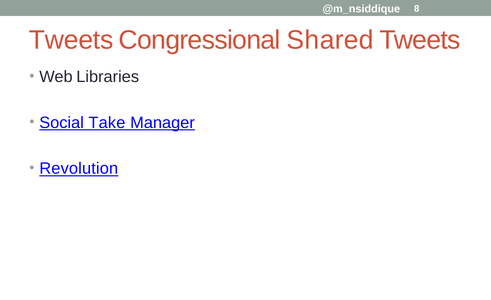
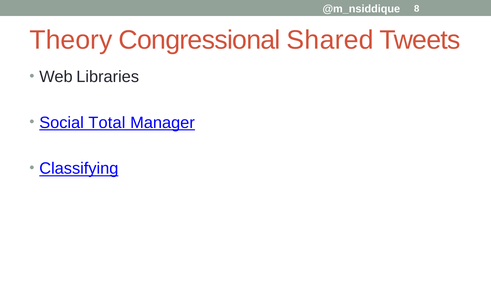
Tweets at (71, 40): Tweets -> Theory
Take: Take -> Total
Revolution: Revolution -> Classifying
